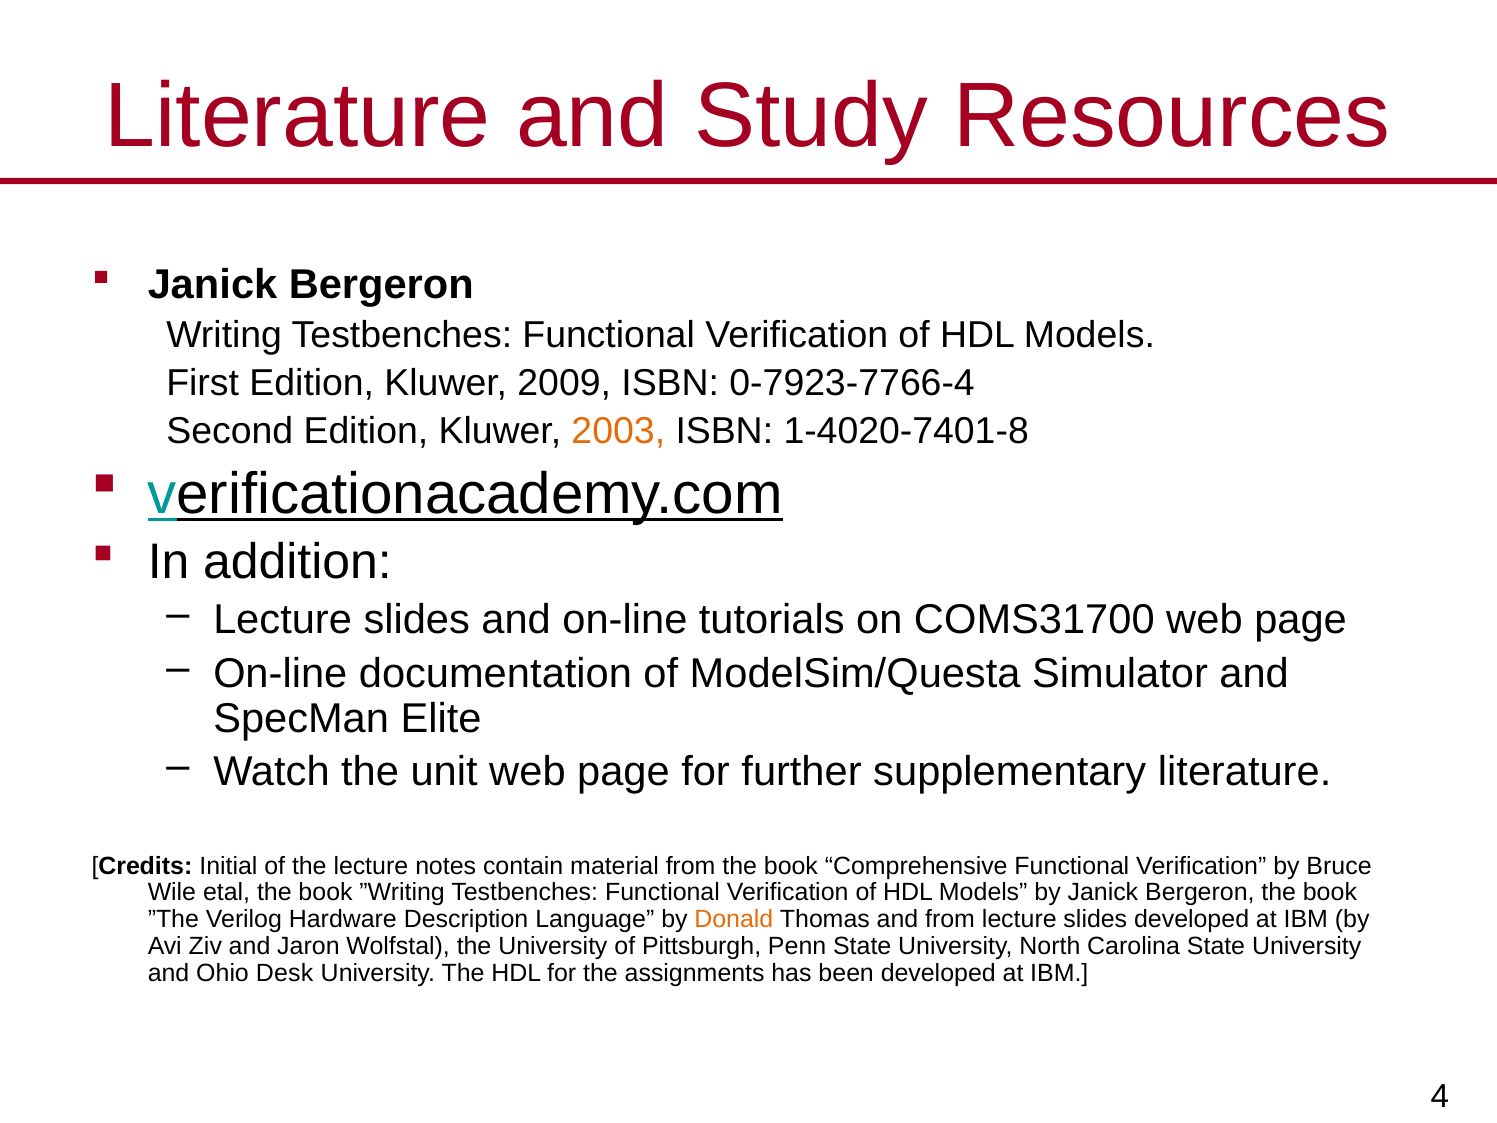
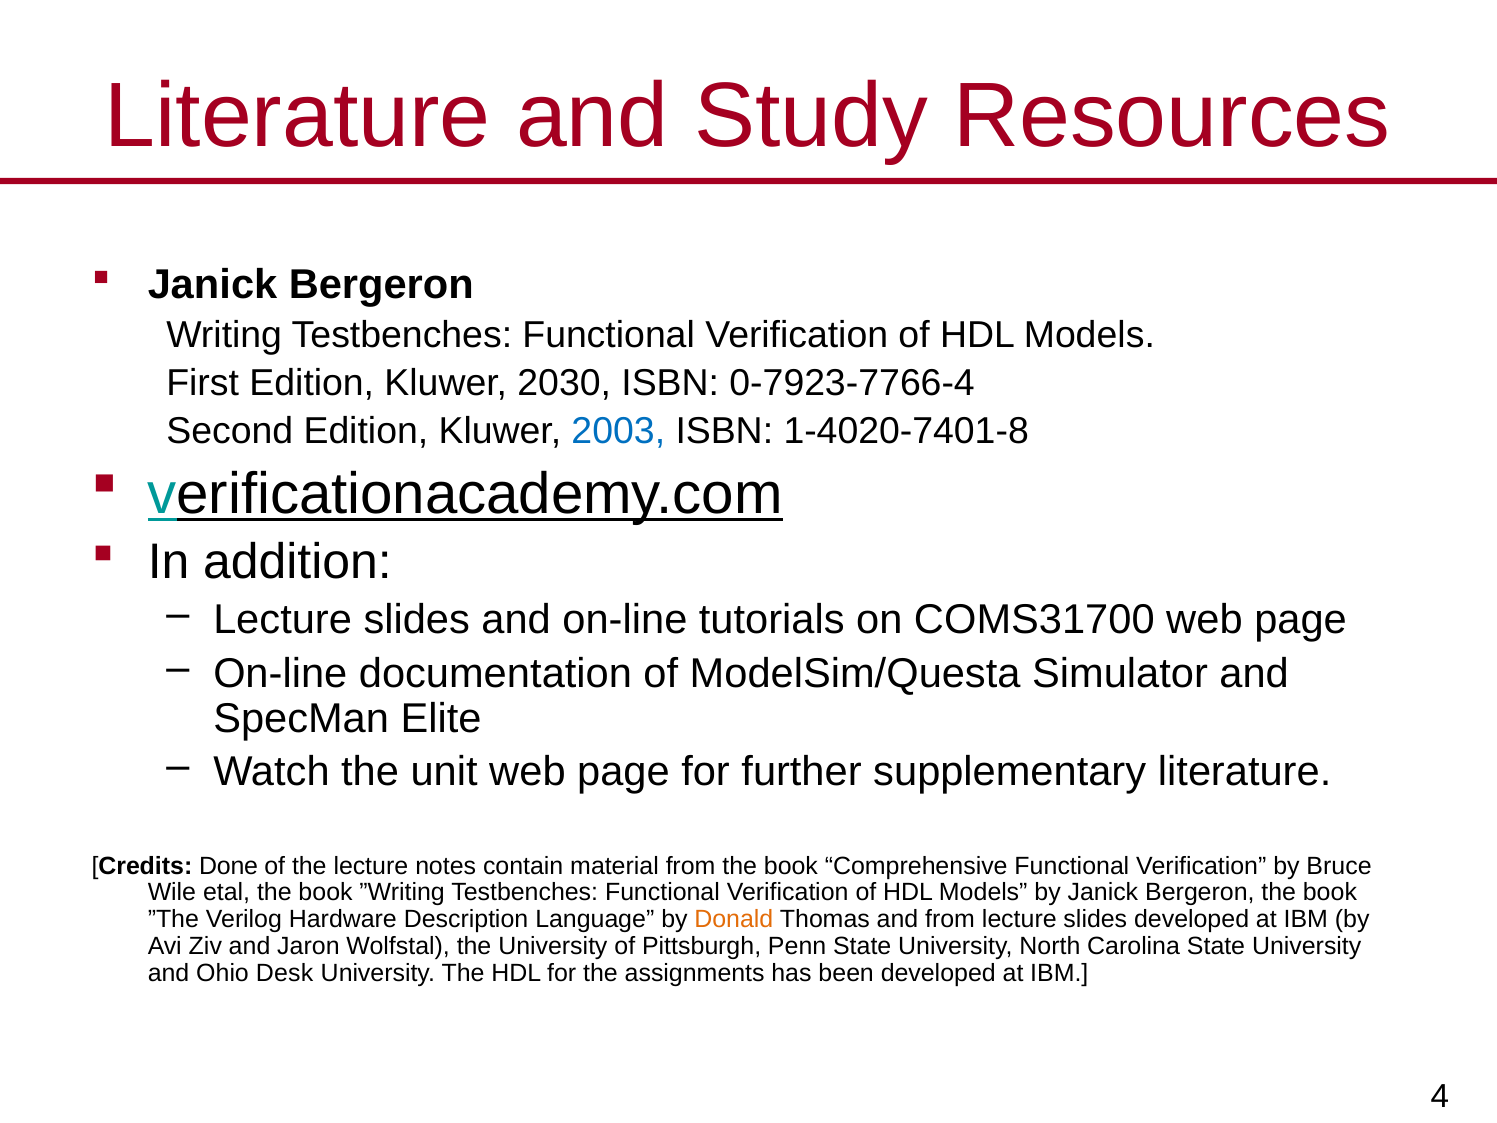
2009: 2009 -> 2030
2003 colour: orange -> blue
Initial: Initial -> Done
